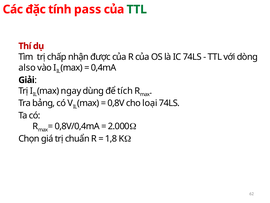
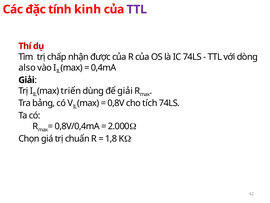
pass: pass -> kinh
TTL at (137, 9) colour: green -> purple
ngay: ngay -> triển
để tích: tích -> giải
loại: loại -> tích
